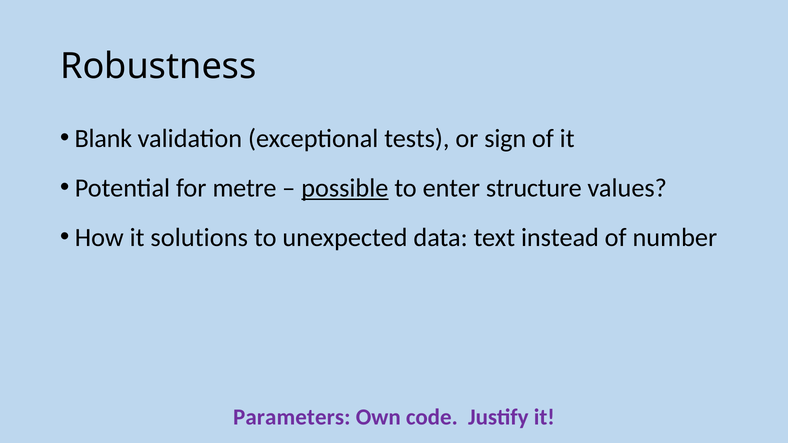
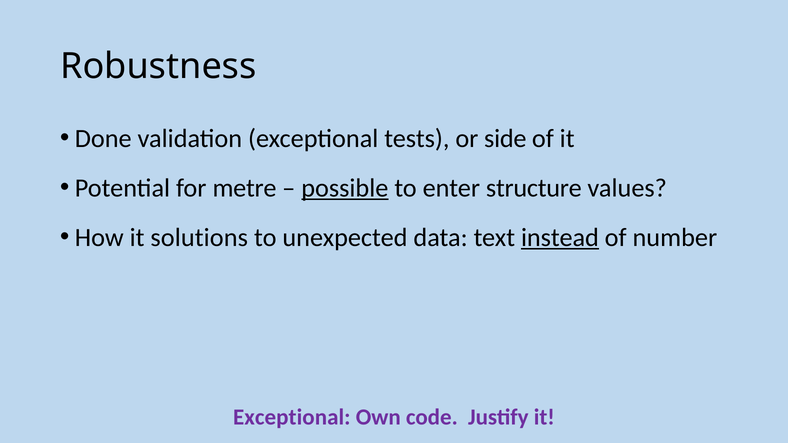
Blank: Blank -> Done
sign: sign -> side
instead underline: none -> present
Parameters at (292, 418): Parameters -> Exceptional
